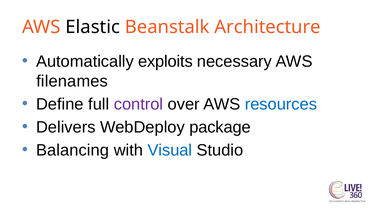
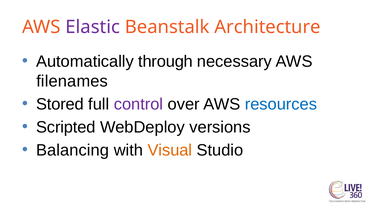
Elastic colour: black -> purple
exploits: exploits -> through
Define: Define -> Stored
Delivers: Delivers -> Scripted
package: package -> versions
Visual colour: blue -> orange
